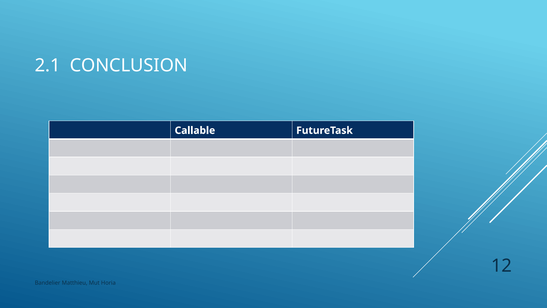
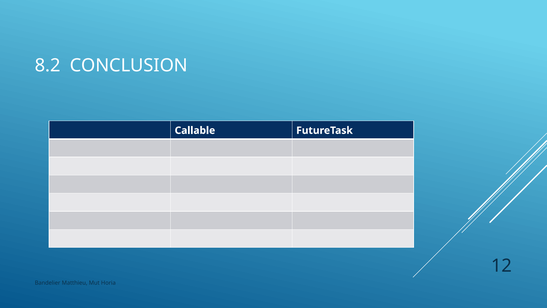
2.1: 2.1 -> 8.2
